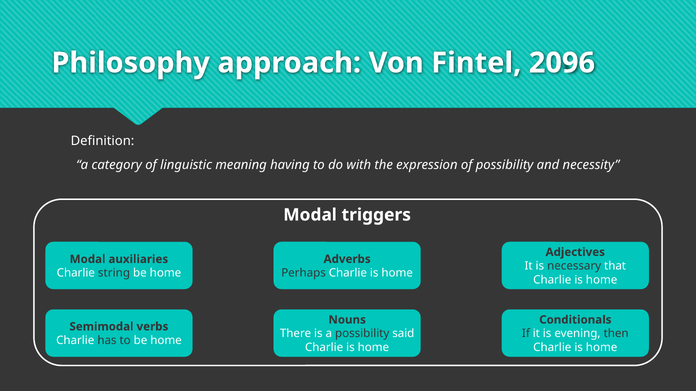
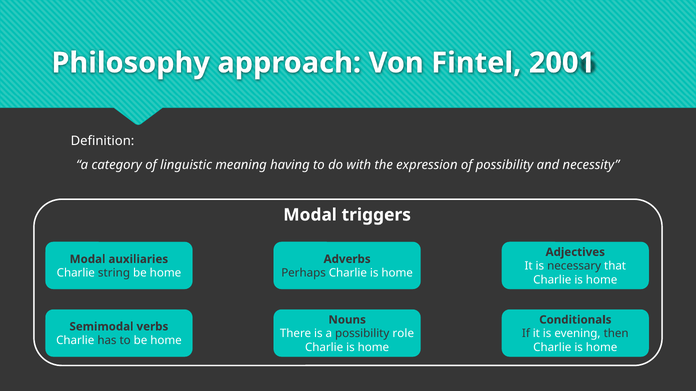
2096: 2096 -> 2001
said: said -> role
